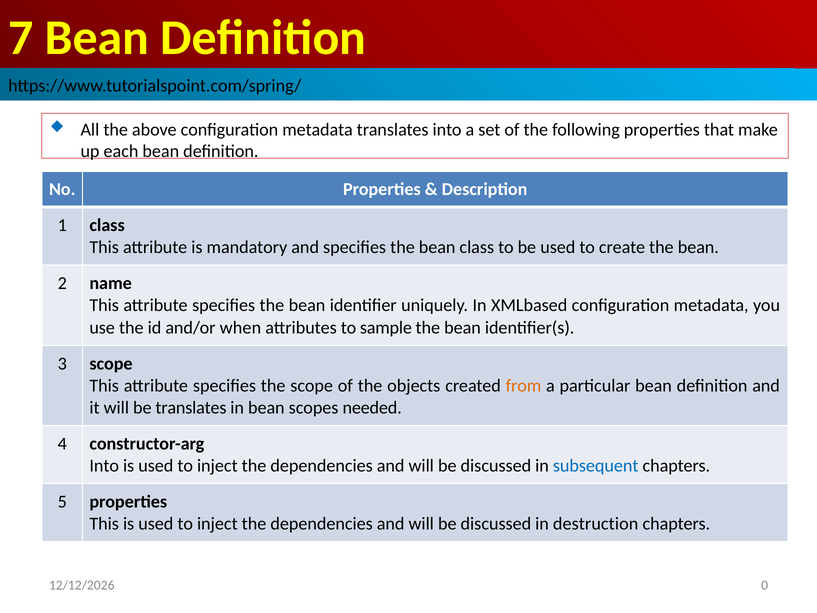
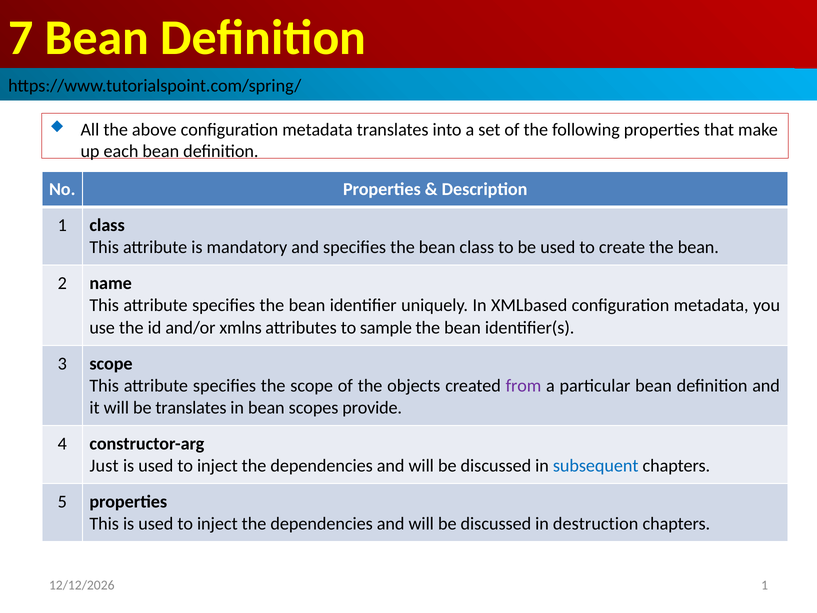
when: when -> xmlns
from colour: orange -> purple
needed: needed -> provide
Into at (104, 466): Into -> Just
0 at (765, 585): 0 -> 1
